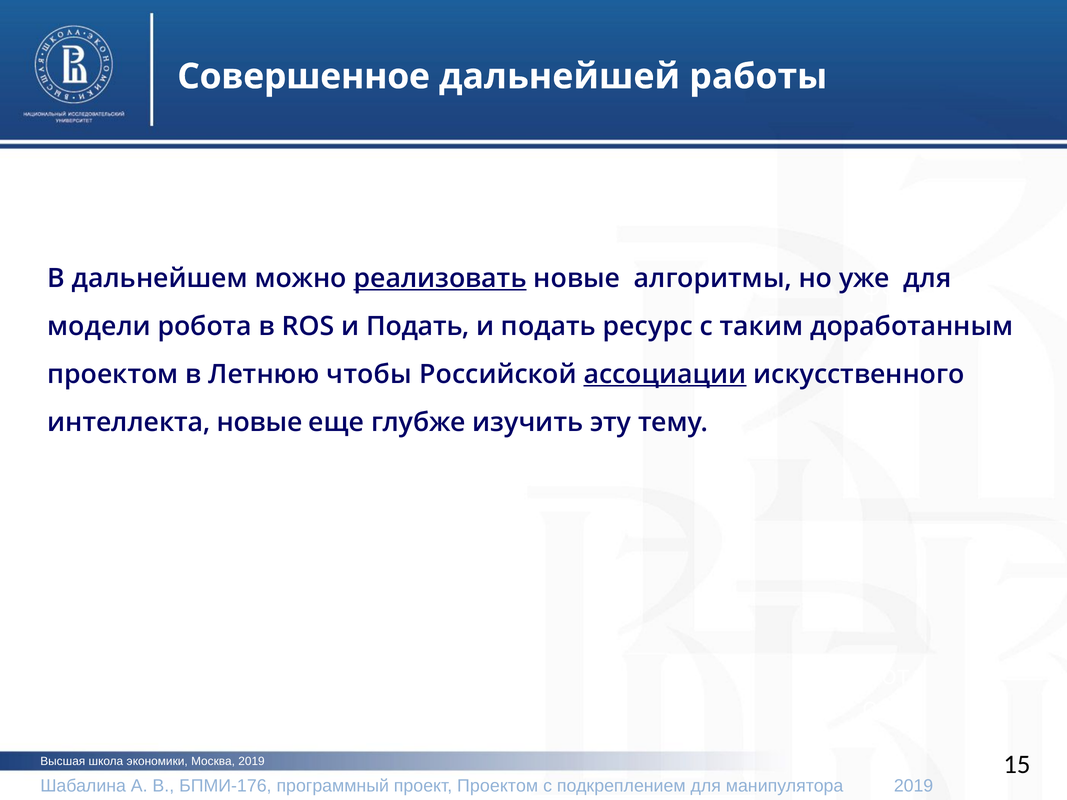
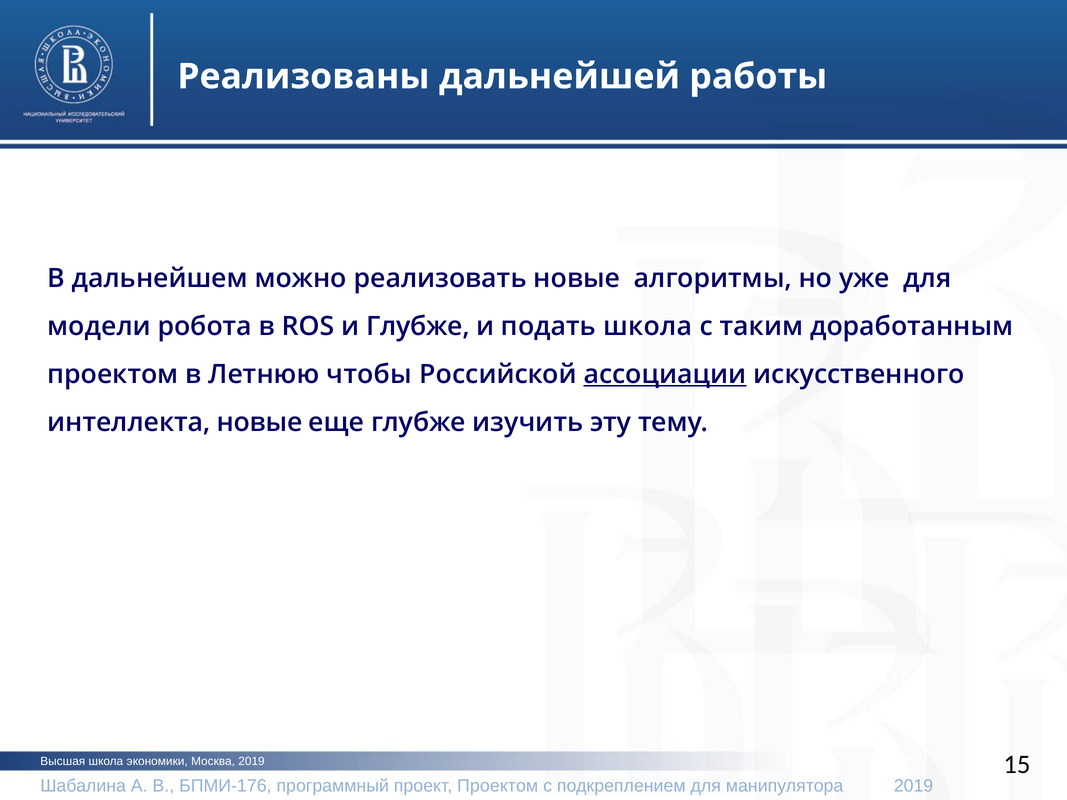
Совершенное: Совершенное -> Реализованы
реализовать underline: present -> none
ROS и Подать: Подать -> Глубже
подать ресурс: ресурс -> школа
